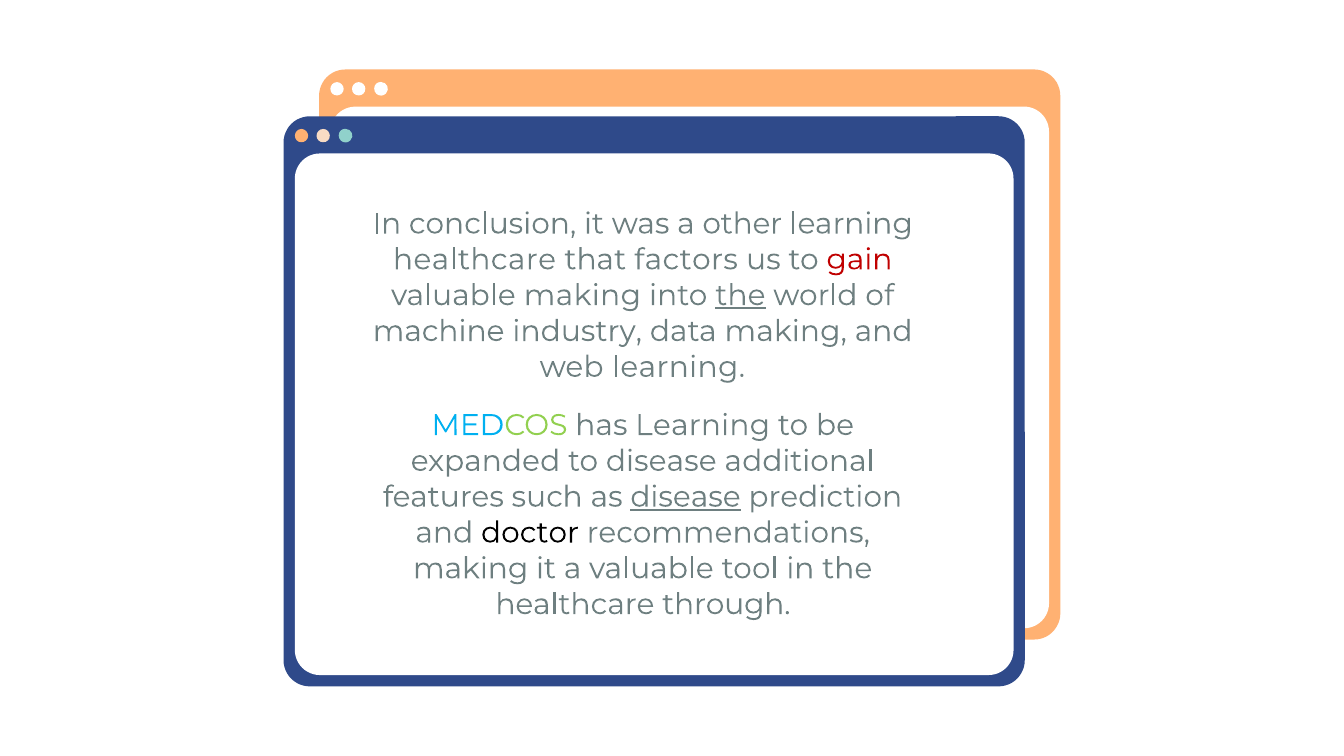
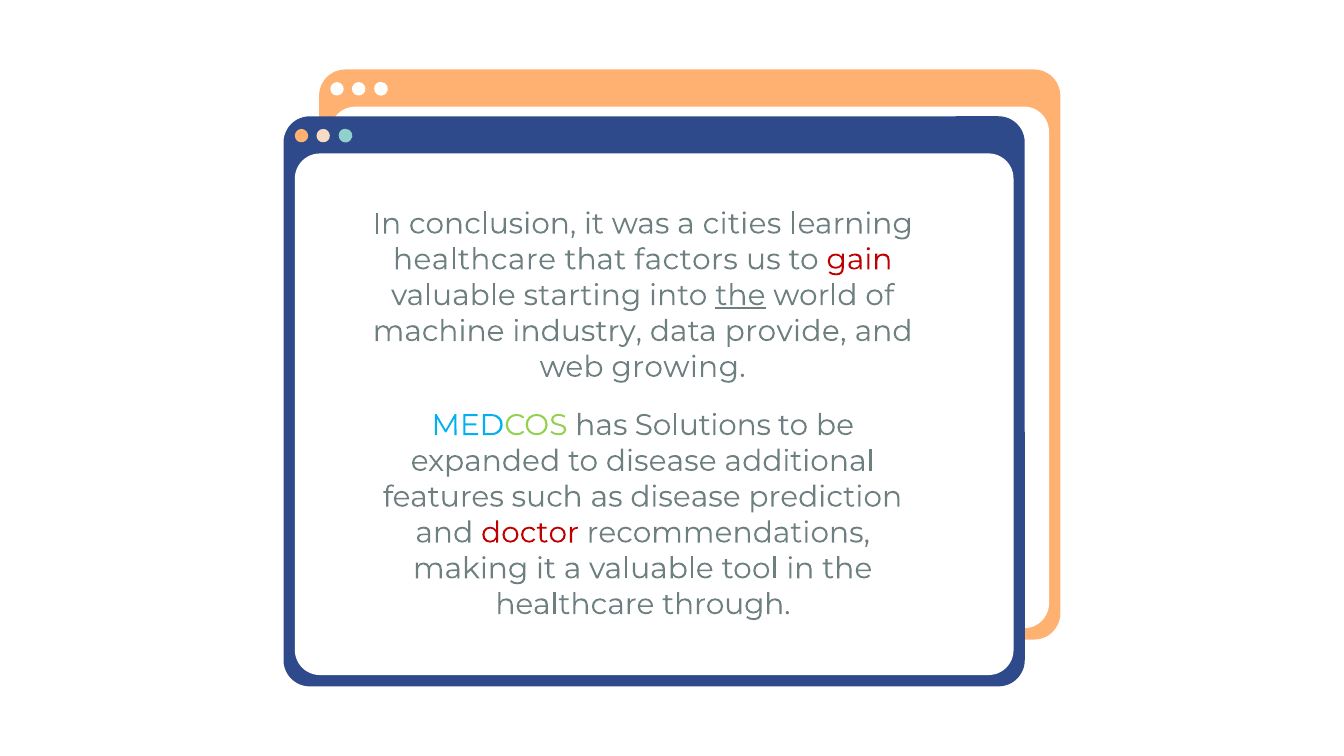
other: other -> cities
valuable making: making -> starting
data making: making -> provide
web learning: learning -> growing
has Learning: Learning -> Solutions
disease at (685, 497) underline: present -> none
doctor colour: black -> red
